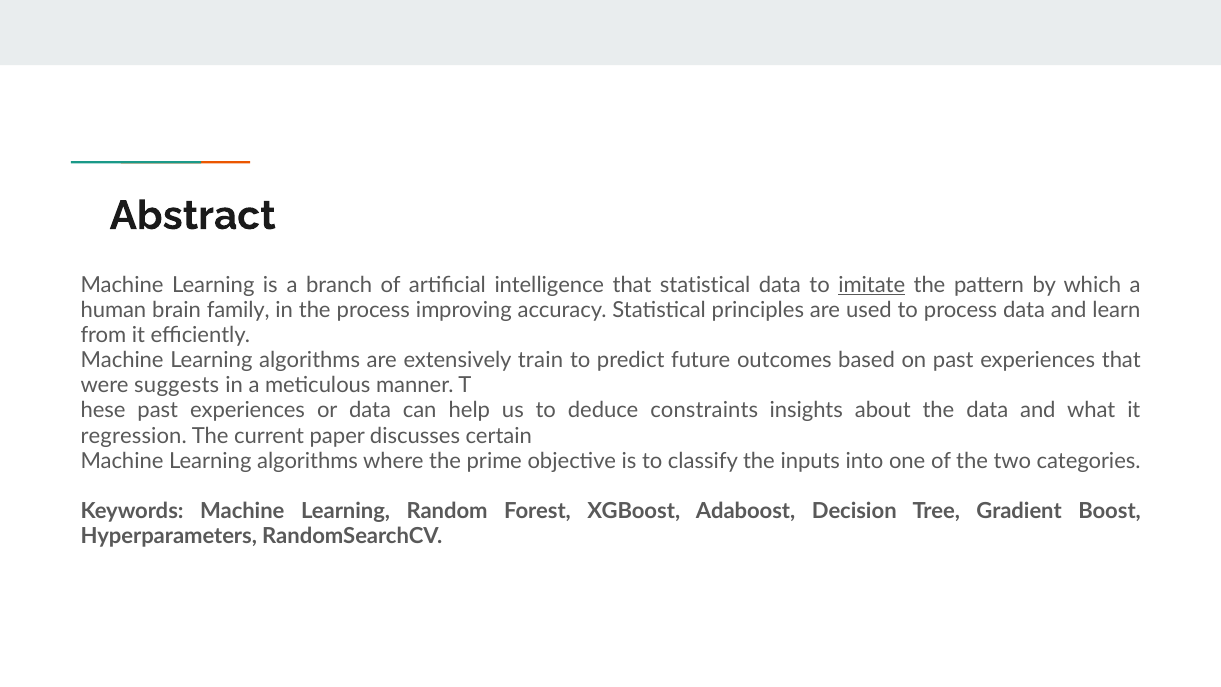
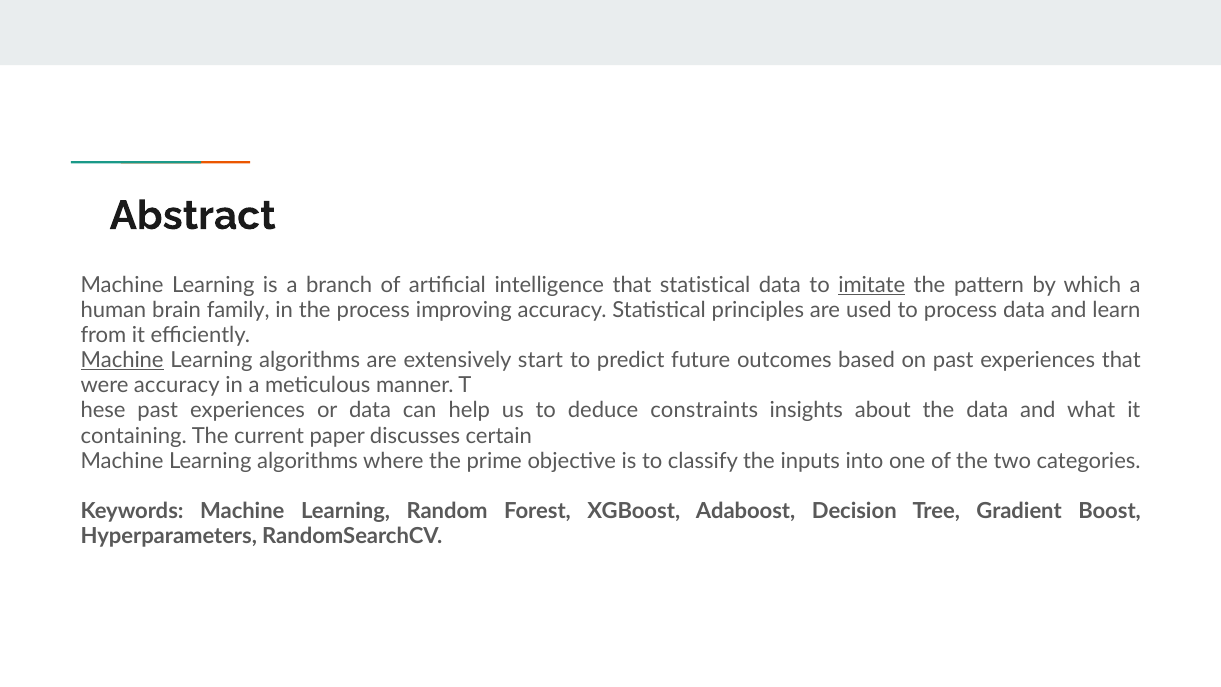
Machine at (122, 360) underline: none -> present
train: train -> start
were suggests: suggests -> accuracy
regression: regression -> containing
